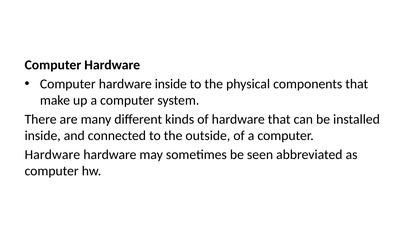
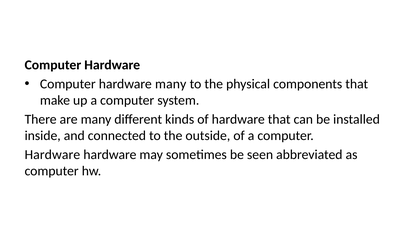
hardware inside: inside -> many
